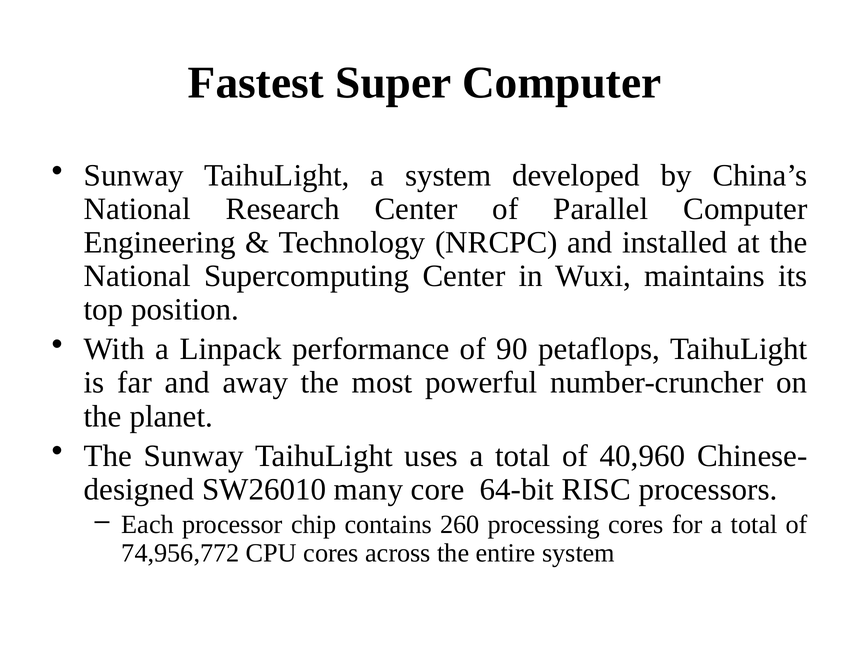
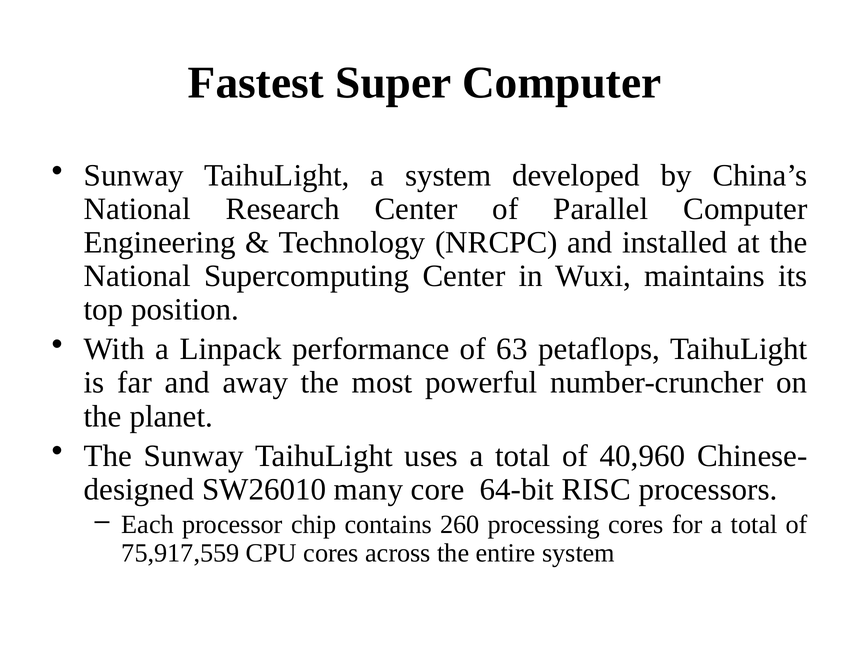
90: 90 -> 63
74,956,772: 74,956,772 -> 75,917,559
